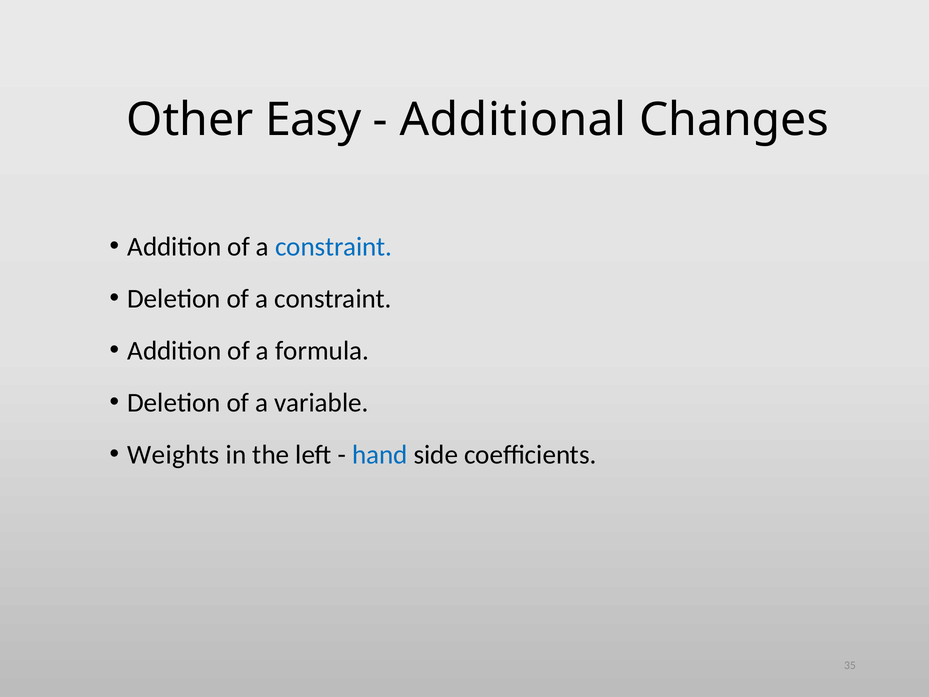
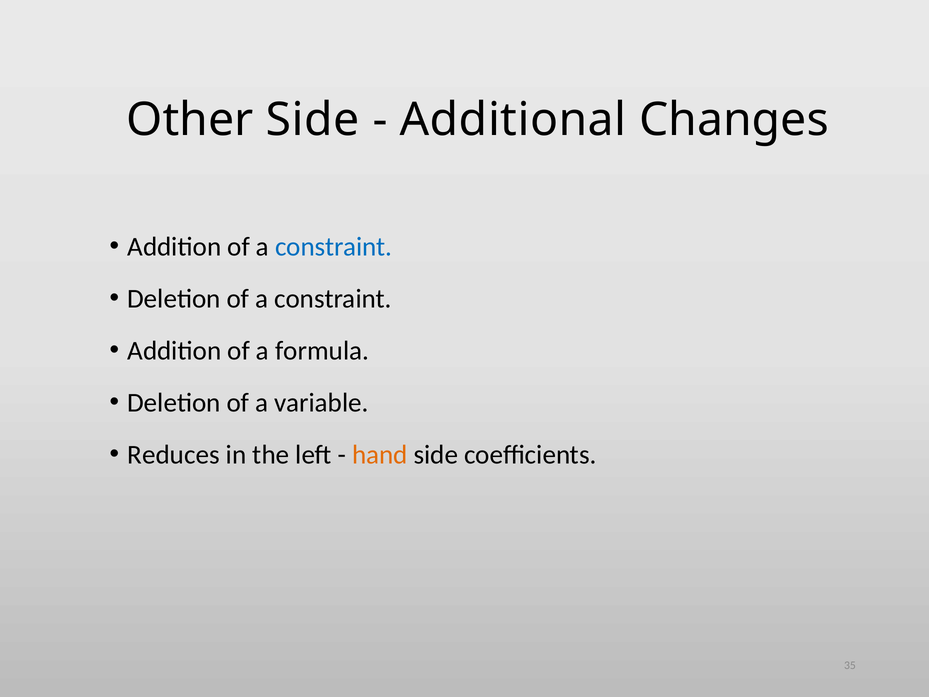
Other Easy: Easy -> Side
Weights: Weights -> Reduces
hand colour: blue -> orange
